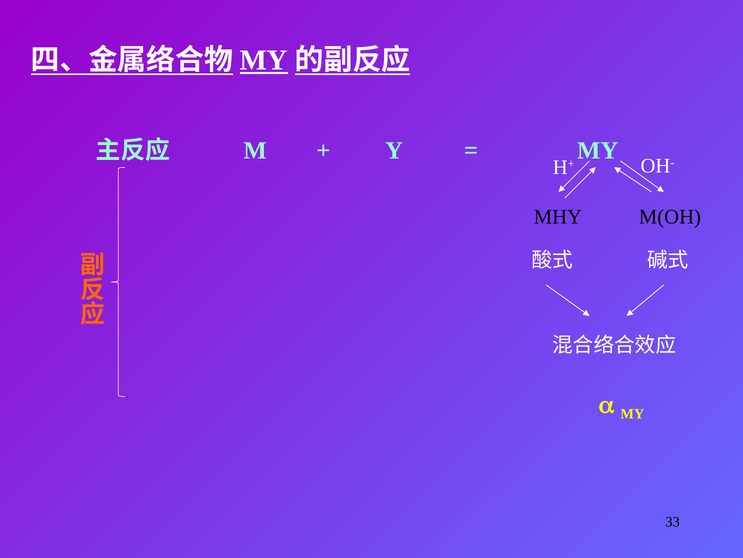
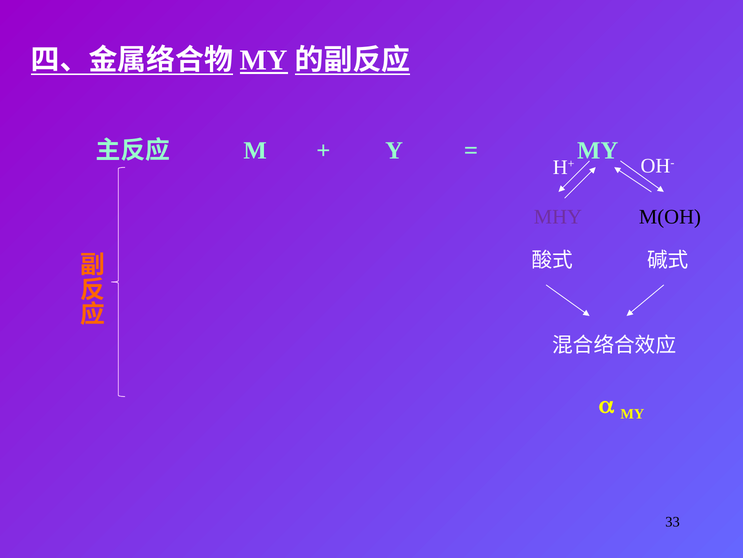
MHY colour: black -> purple
